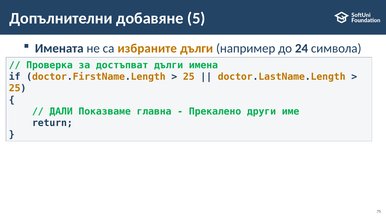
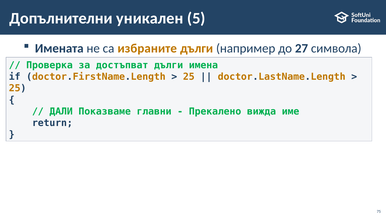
добавяне: добавяне -> уникален
24: 24 -> 27
главна: главна -> главни
други: други -> вижда
